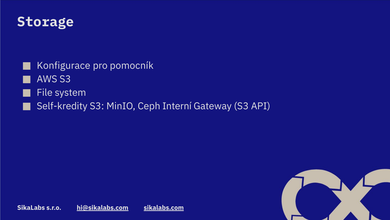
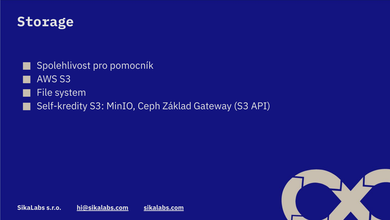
Konfigurace: Konfigurace -> Spolehlivost
Interní: Interní -> Základ
